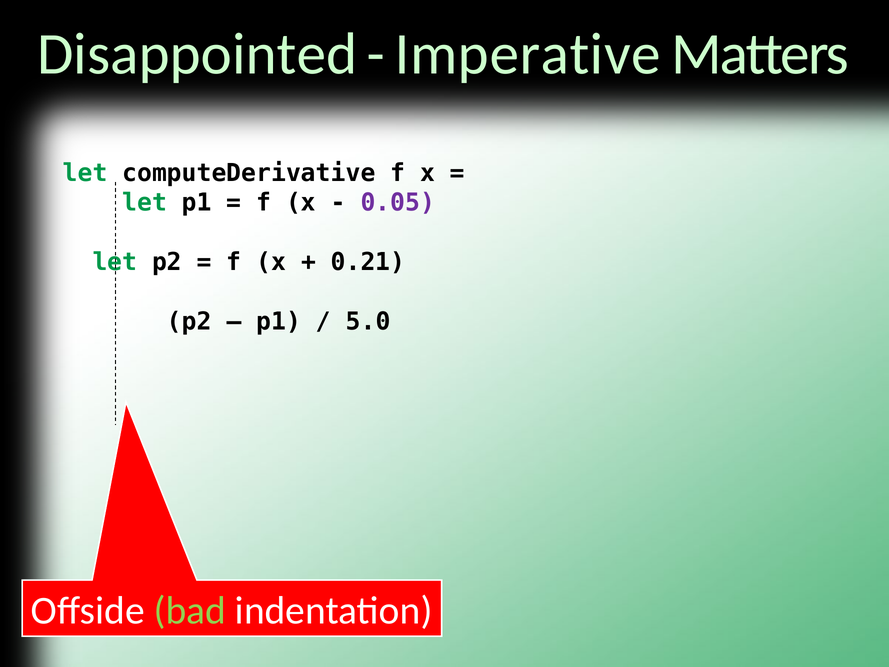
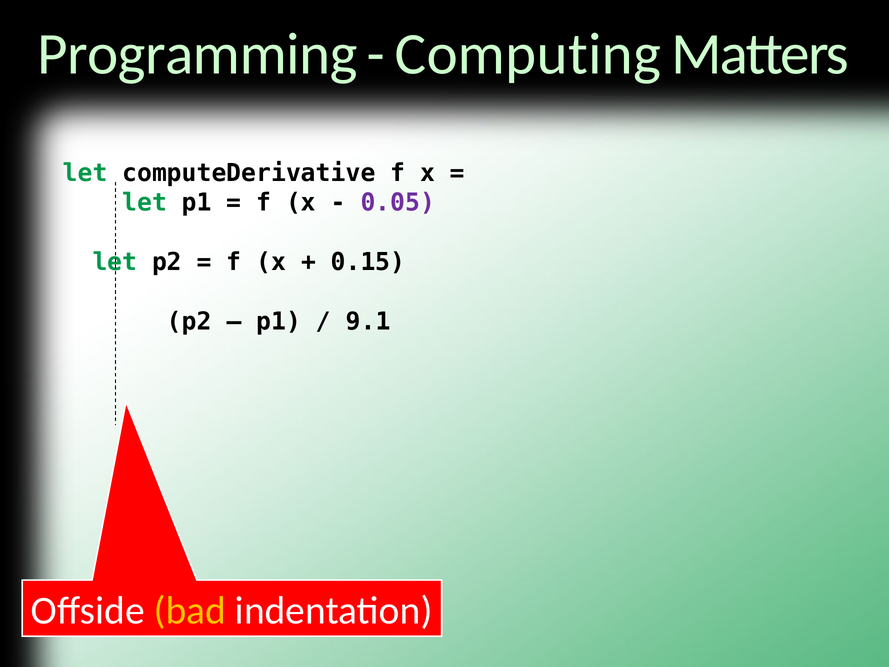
Disappointed: Disappointed -> Programming
Imperative: Imperative -> Computing
0.21: 0.21 -> 0.15
5.0: 5.0 -> 9.1
bad colour: light green -> yellow
